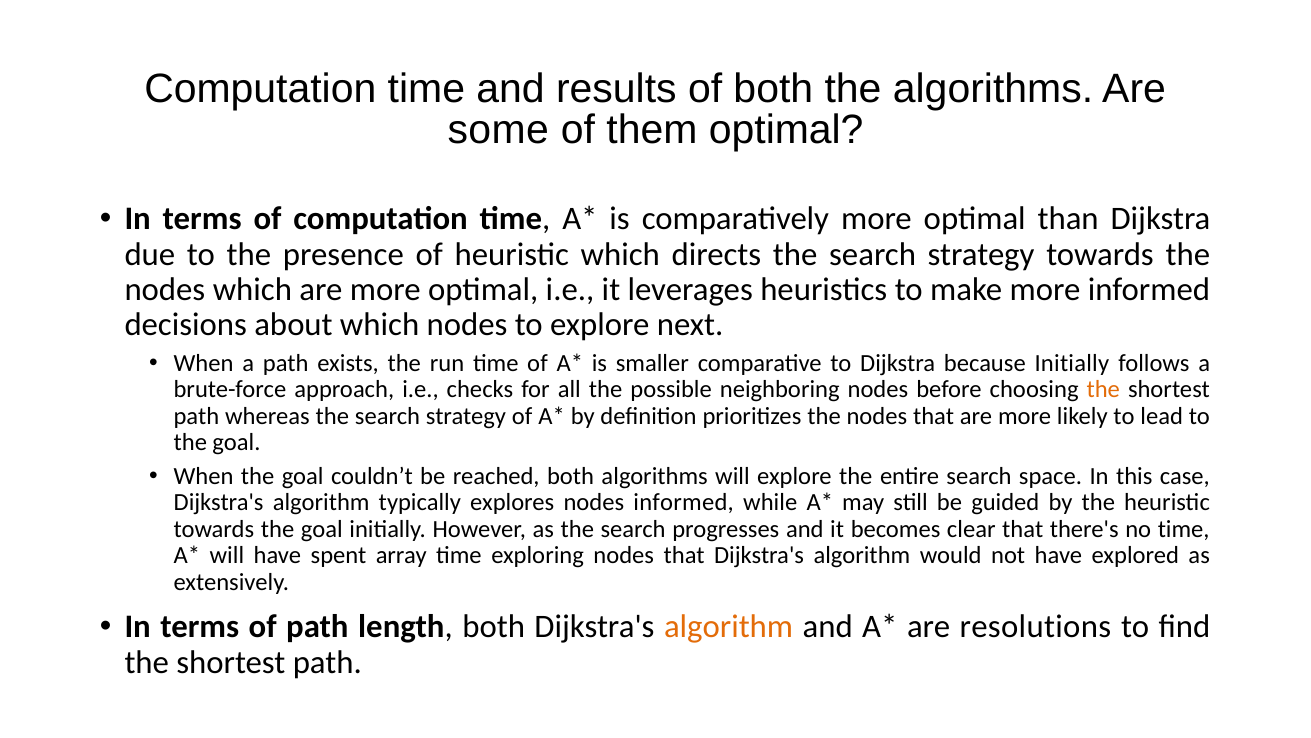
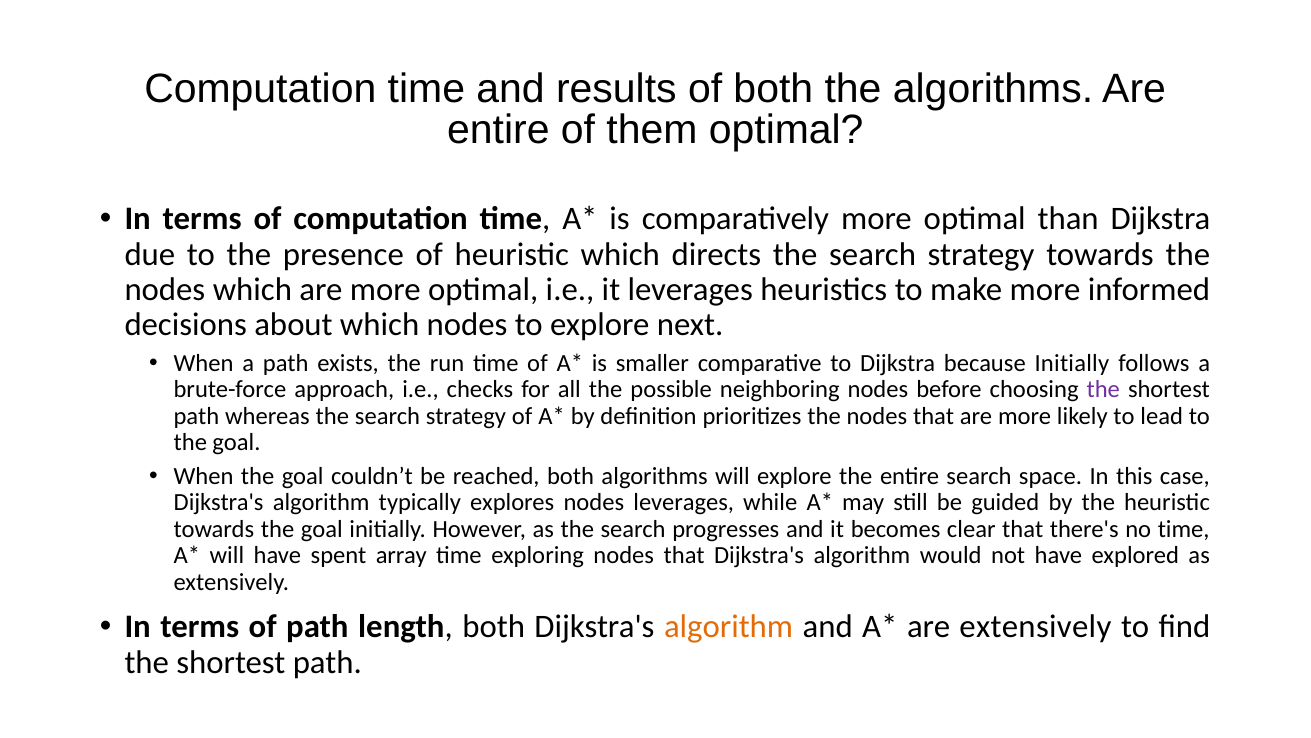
some at (498, 130): some -> entire
the at (1103, 389) colour: orange -> purple
nodes informed: informed -> leverages
are resolutions: resolutions -> extensively
